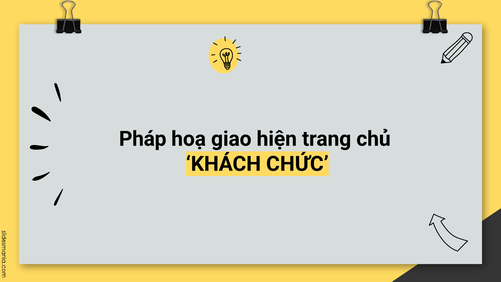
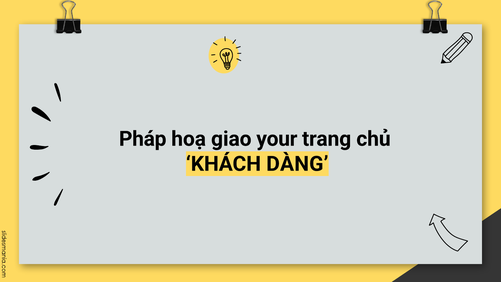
hiện: hiện -> your
CHỨC: CHỨC -> DÀNG
